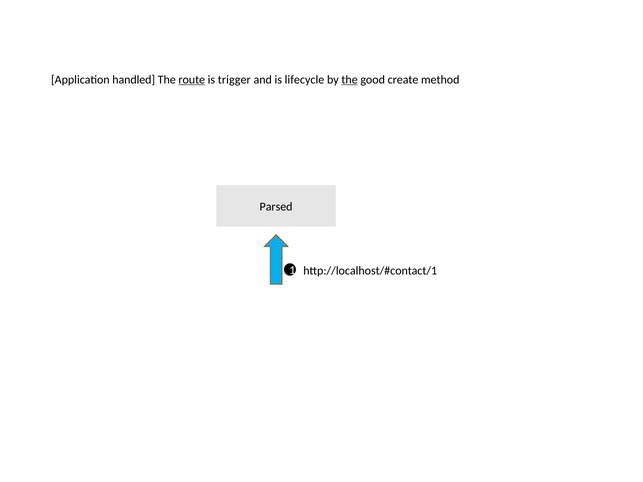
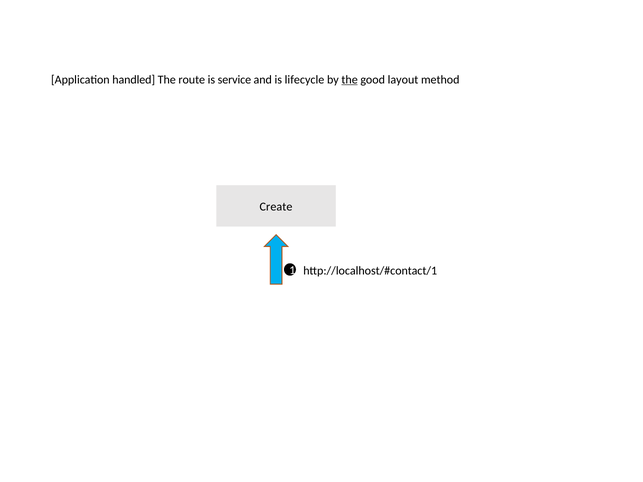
route underline: present -> none
trigger: trigger -> service
create: create -> layout
Parsed: Parsed -> Create
